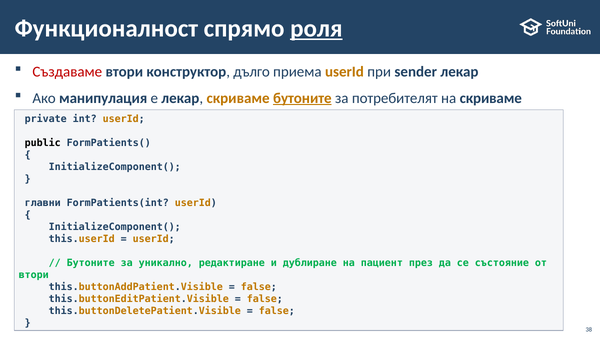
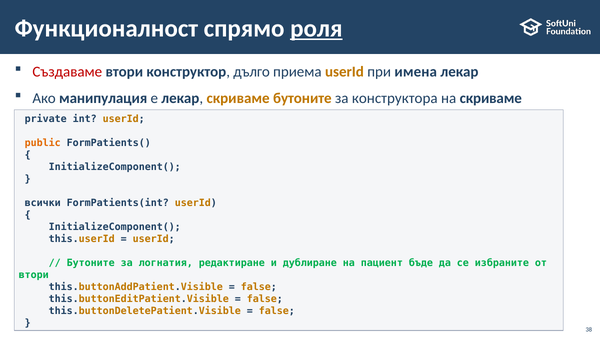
sender: sender -> имена
бутоните at (302, 98) underline: present -> none
потребителят: потребителят -> конструктора
public colour: black -> orange
главни: главни -> всички
уникално: уникално -> логнатия
през: през -> бъде
състояние: състояние -> избраните
